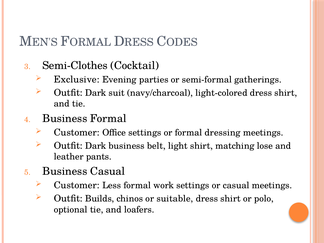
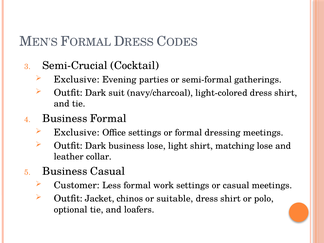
Semi-Clothes: Semi-Clothes -> Semi-Crucial
Customer at (77, 132): Customer -> Exclusive
business belt: belt -> lose
pants: pants -> collar
Builds: Builds -> Jacket
